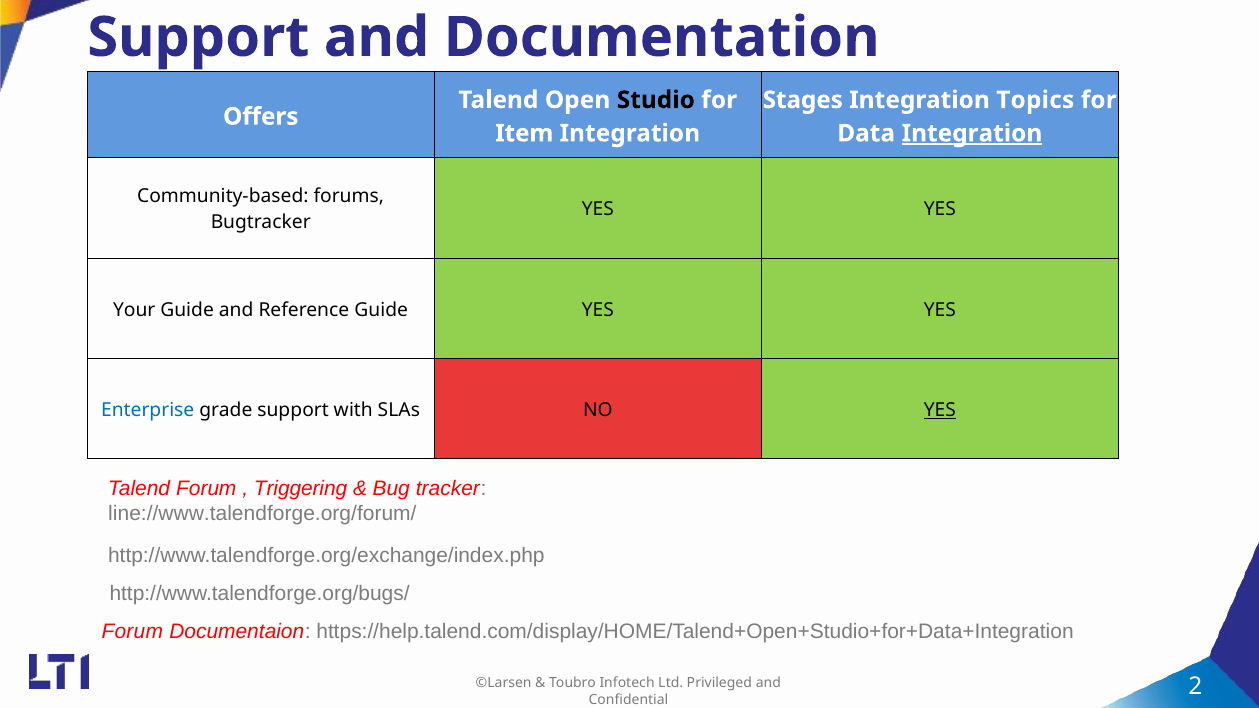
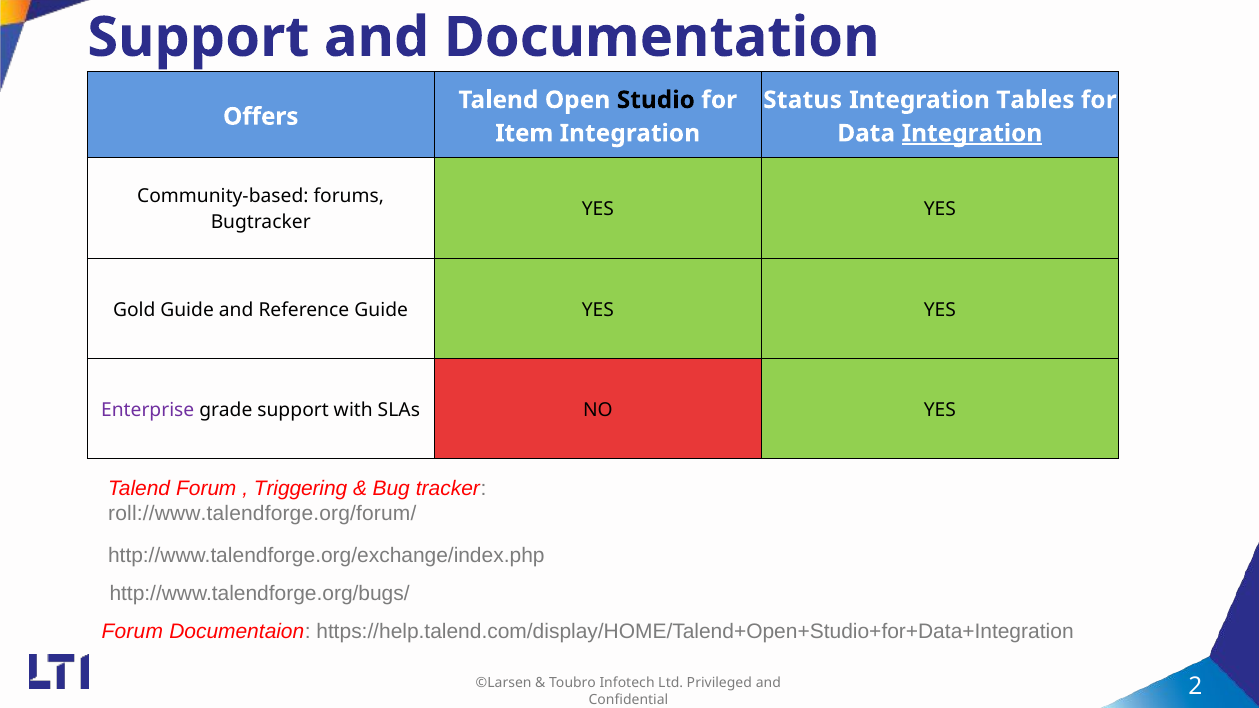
Stages: Stages -> Status
Topics: Topics -> Tables
Your: Your -> Gold
Enterprise colour: blue -> purple
YES at (940, 410) underline: present -> none
line://www.talendforge.org/forum/: line://www.talendforge.org/forum/ -> roll://www.talendforge.org/forum/
